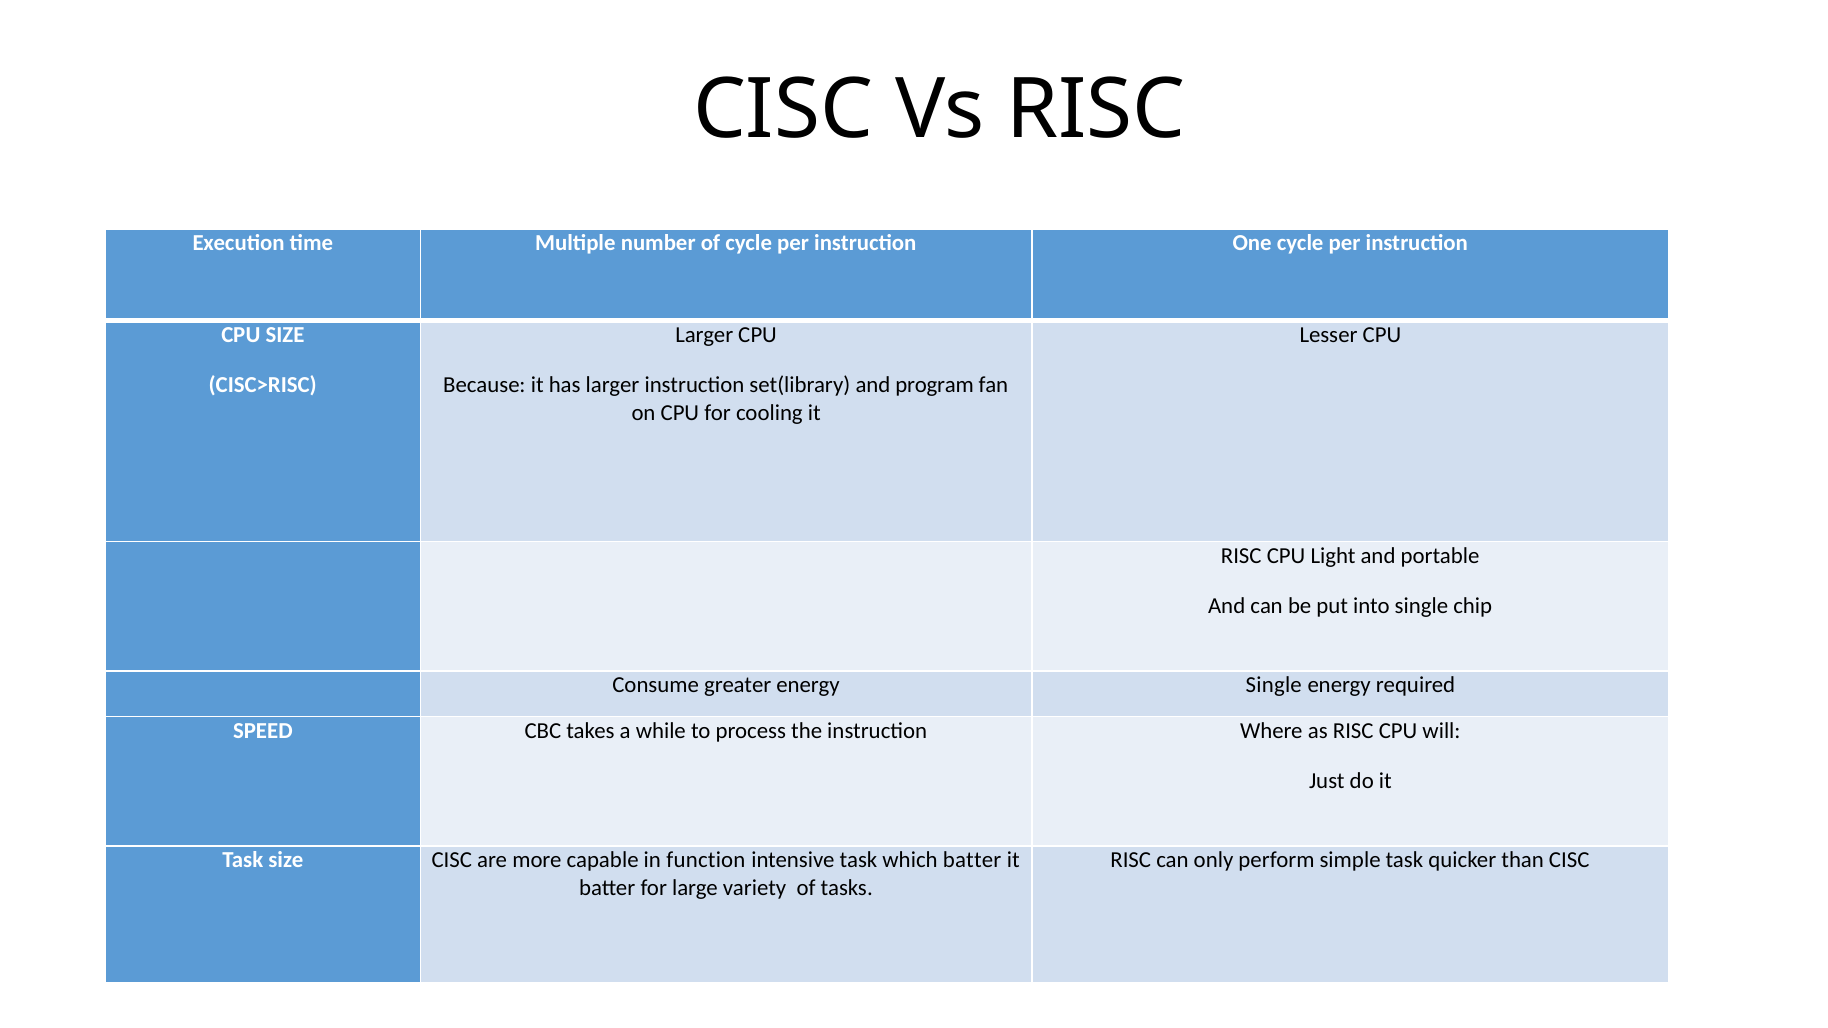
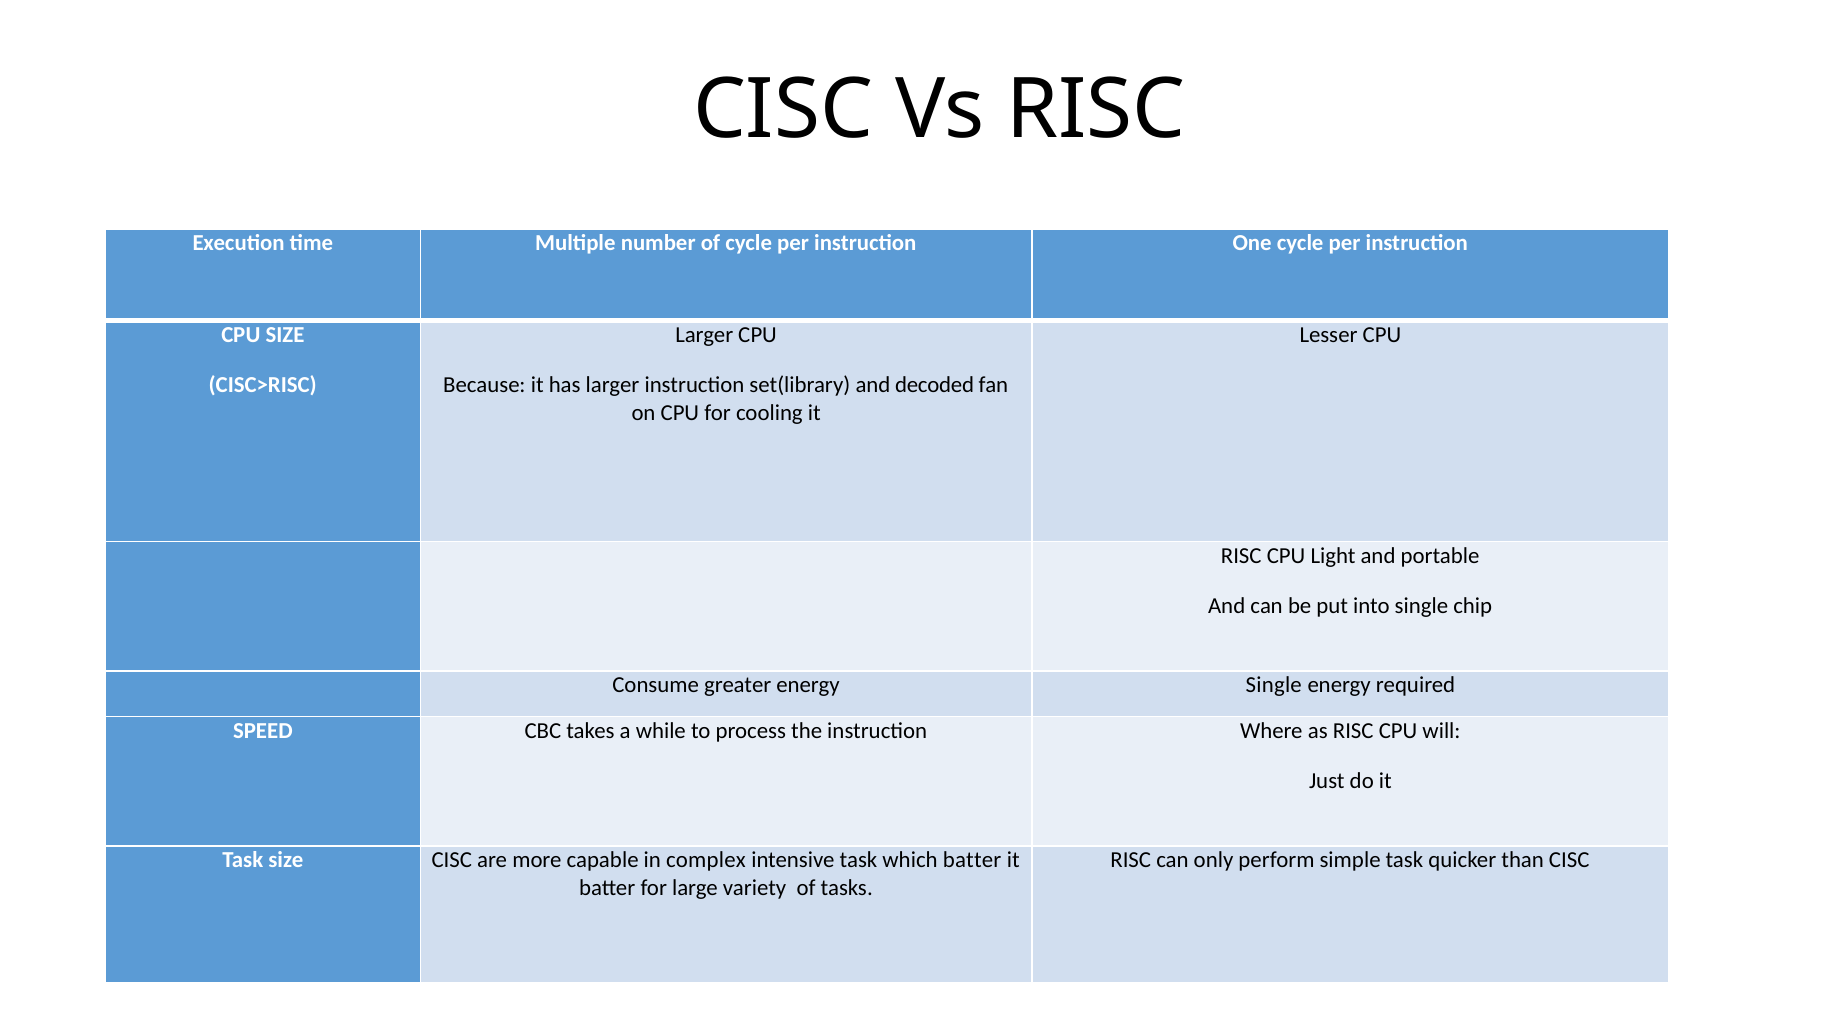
program: program -> decoded
function: function -> complex
